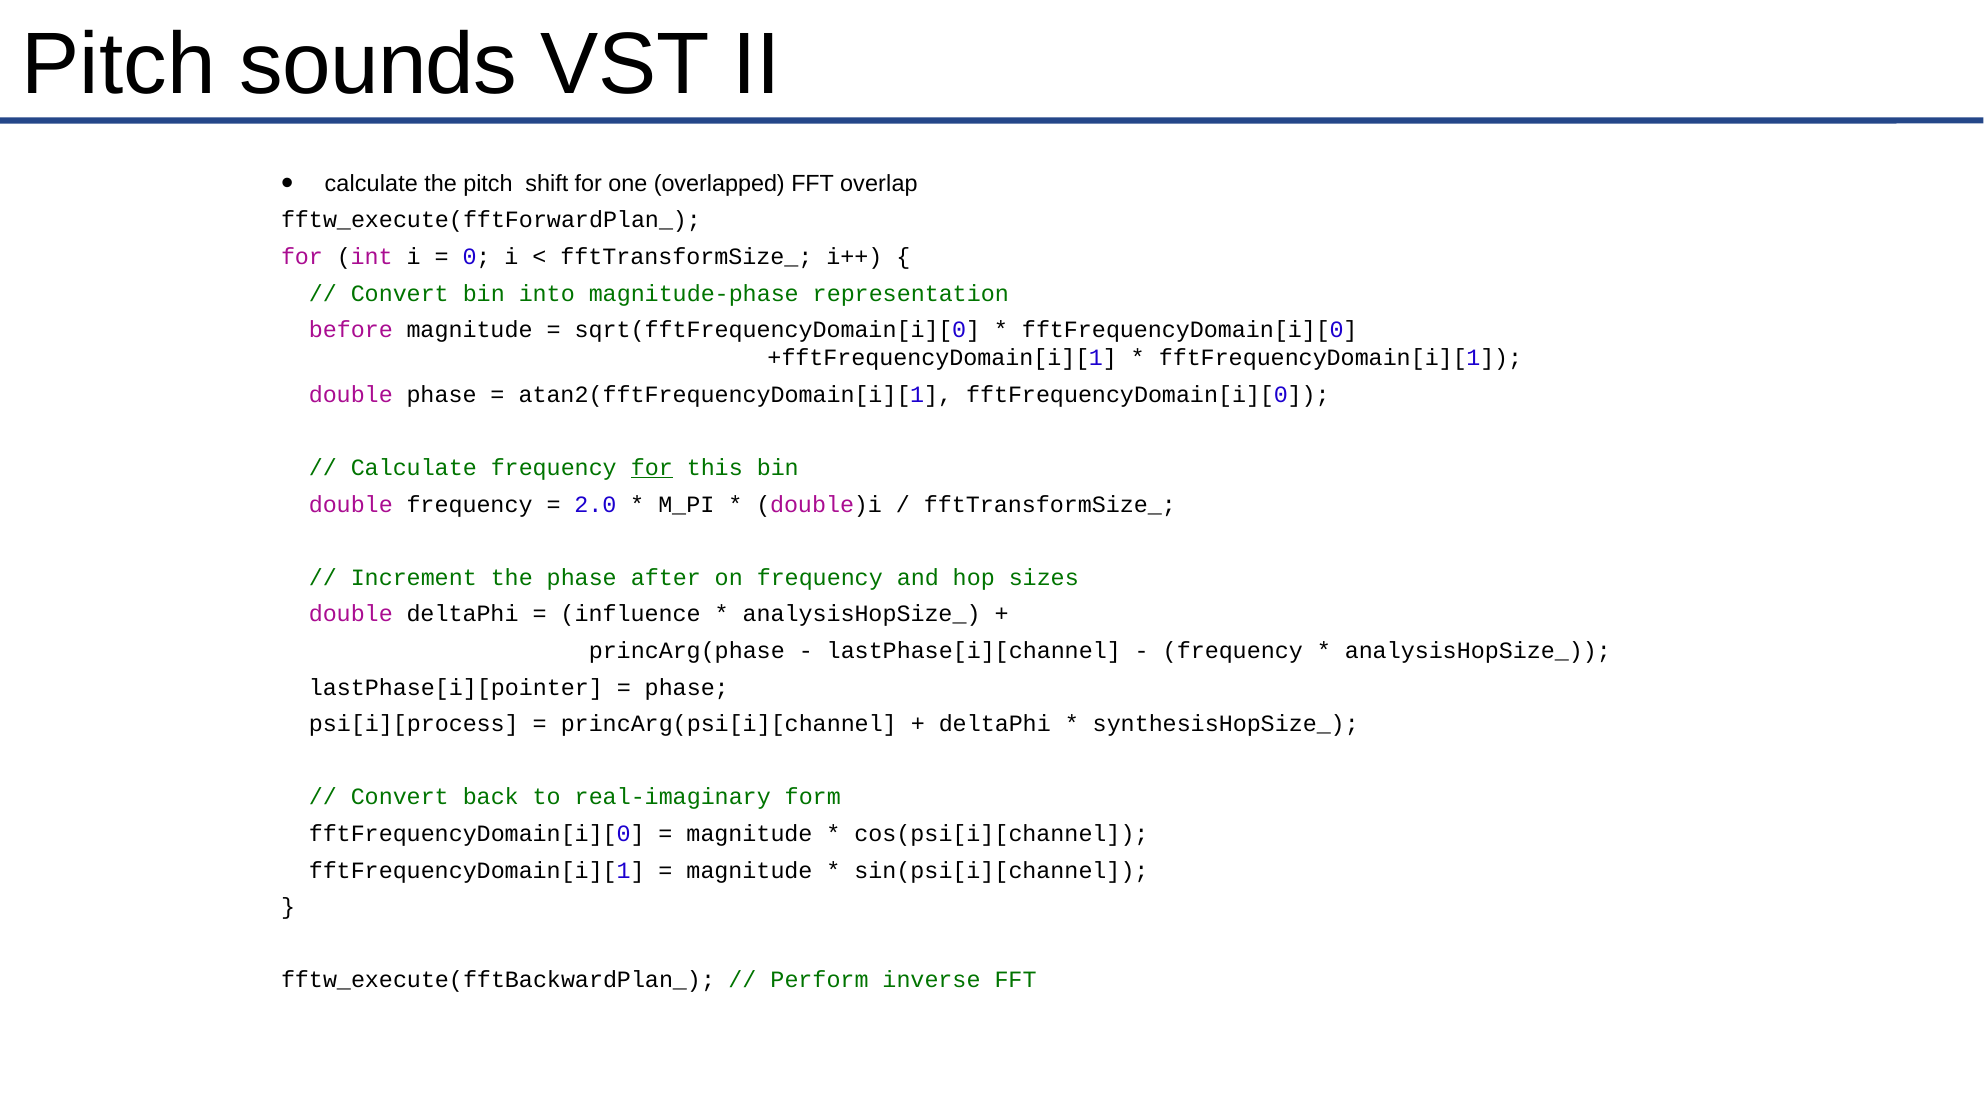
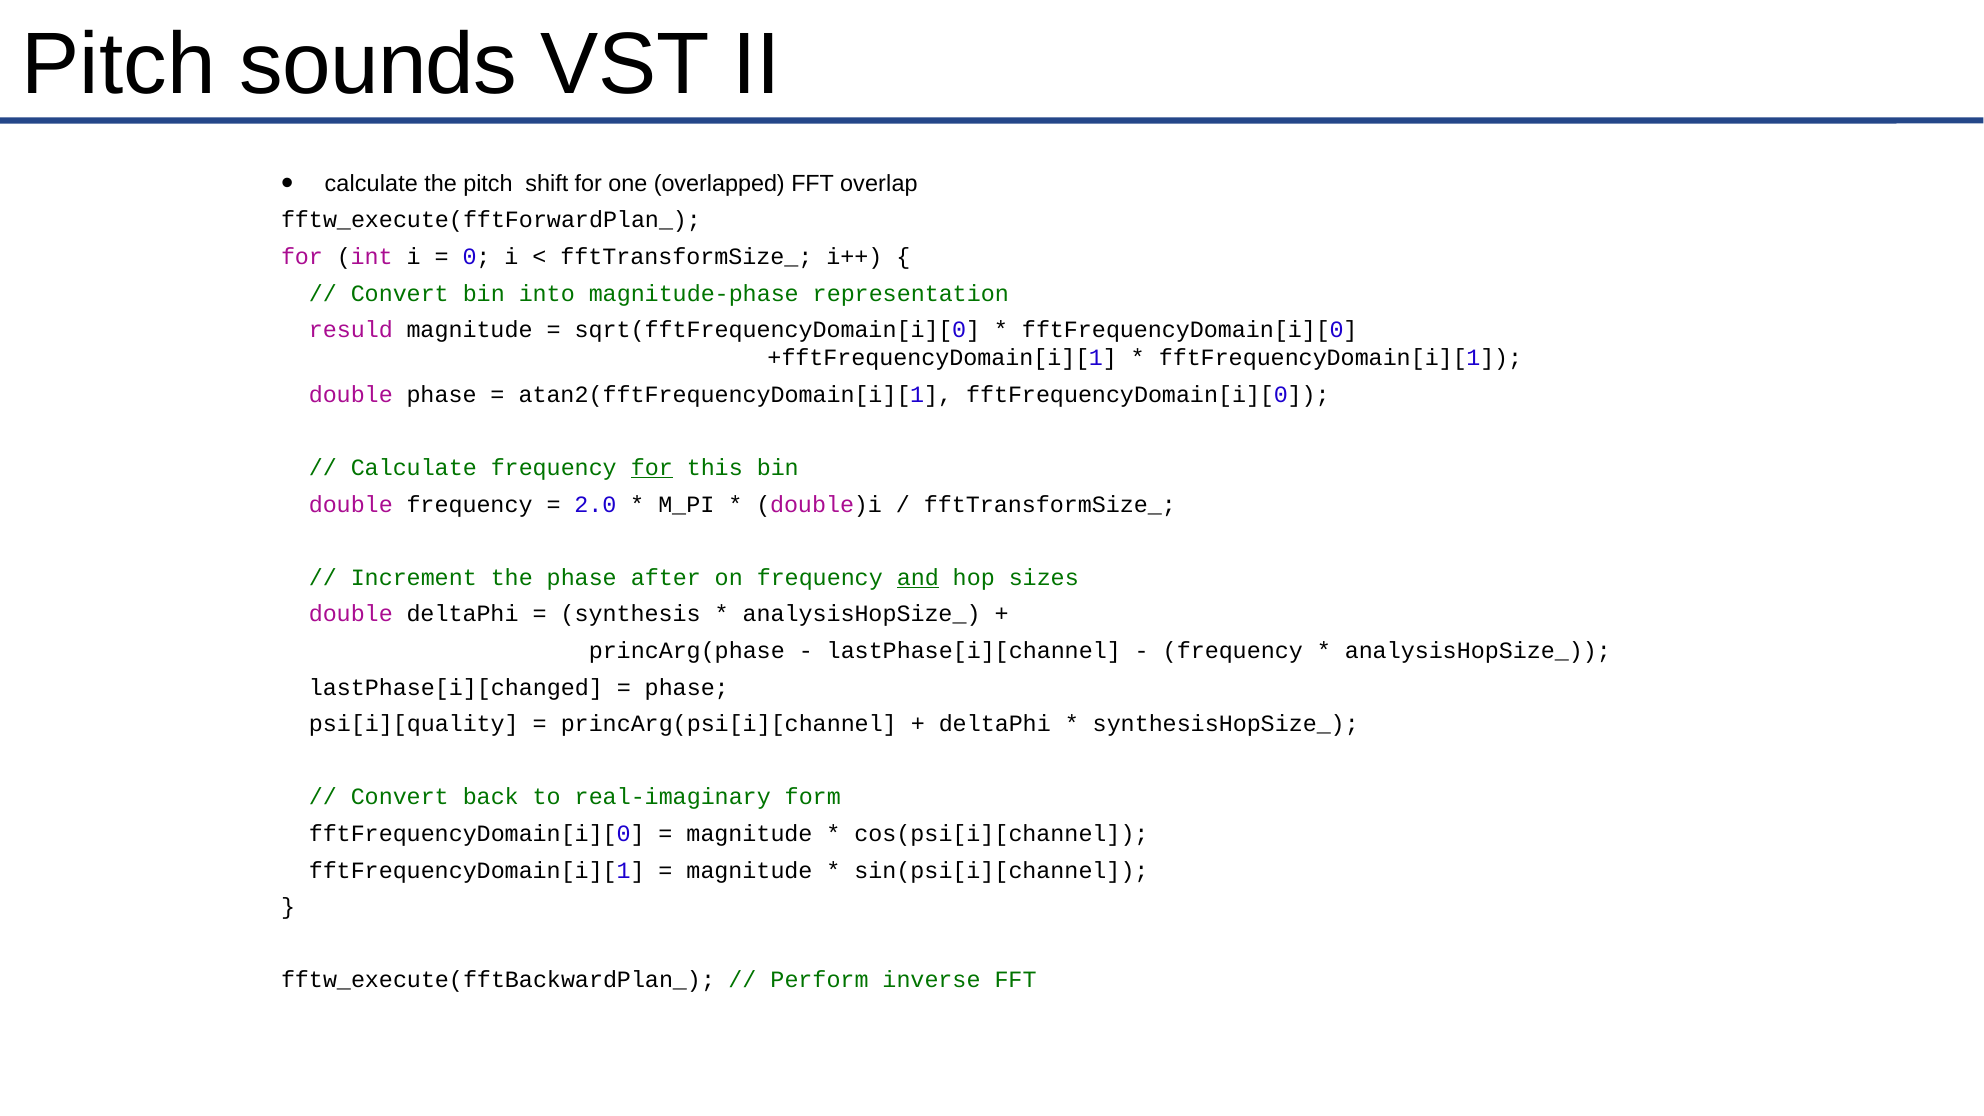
before: before -> resuld
and underline: none -> present
influence: influence -> synthesis
lastPhase[i][pointer: lastPhase[i][pointer -> lastPhase[i][changed
psi[i][process: psi[i][process -> psi[i][quality
